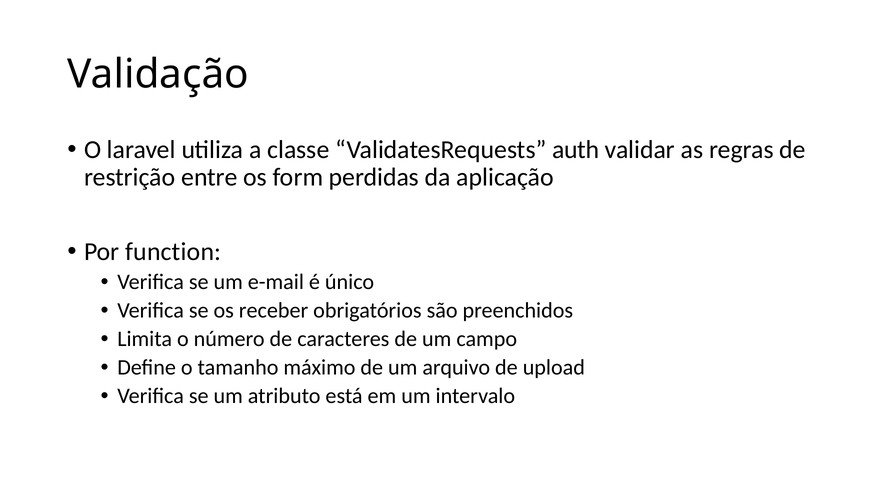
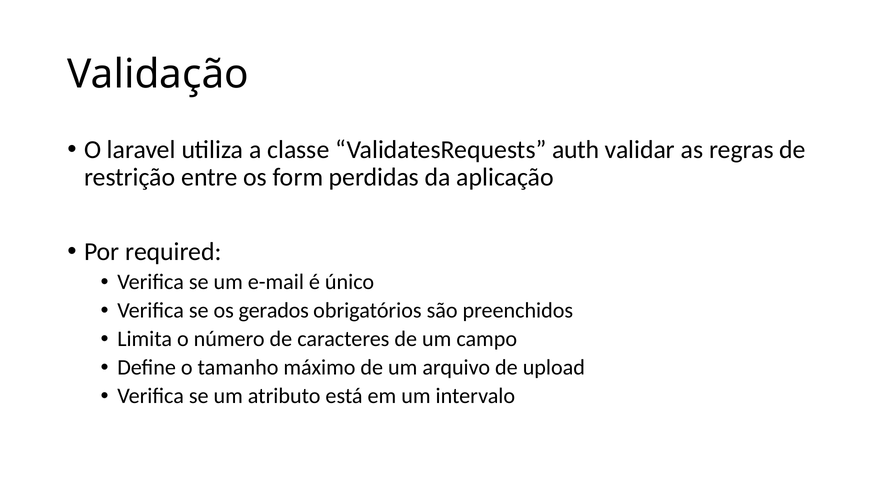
function: function -> required
receber: receber -> gerados
